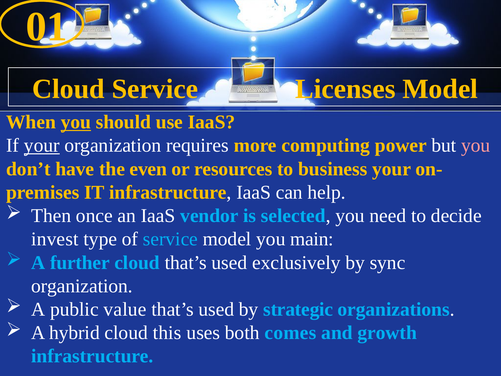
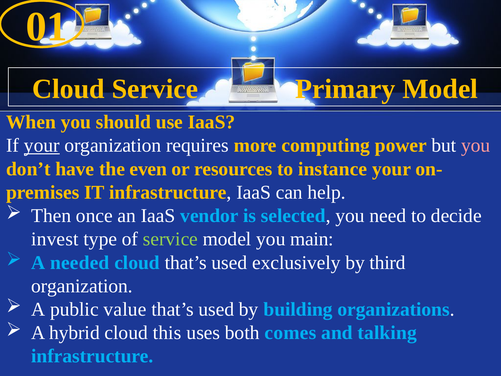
Licenses: Licenses -> Primary
you at (76, 122) underline: present -> none
business: business -> instance
service at (170, 239) colour: light blue -> light green
further: further -> needed
sync: sync -> third
strategic: strategic -> building
growth: growth -> talking
